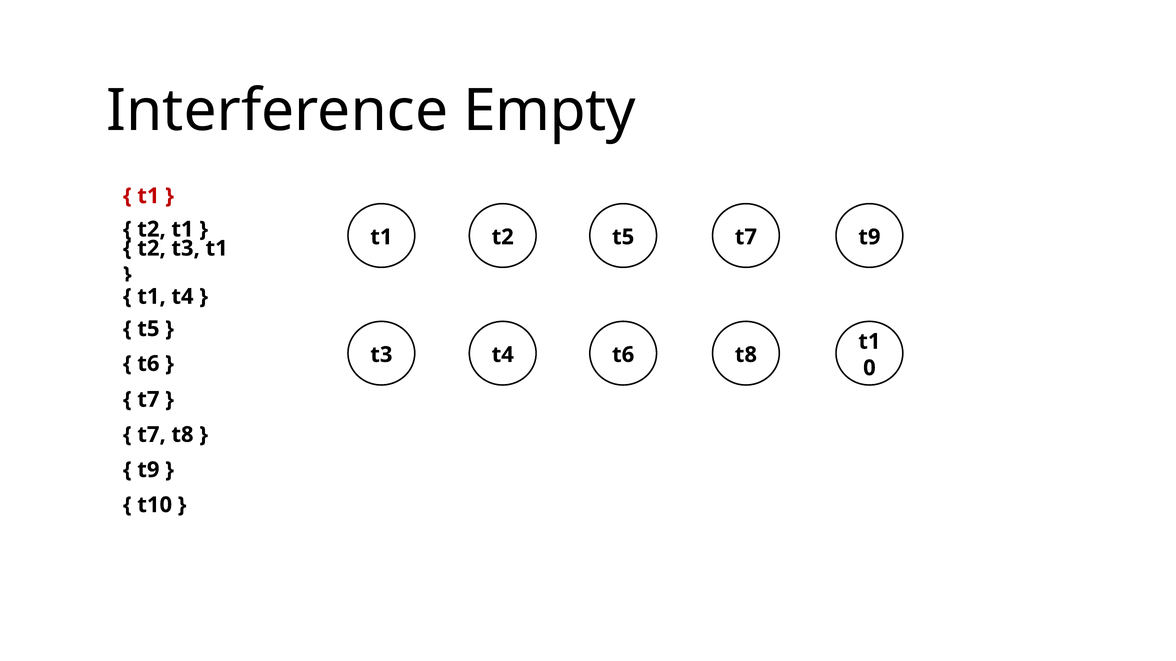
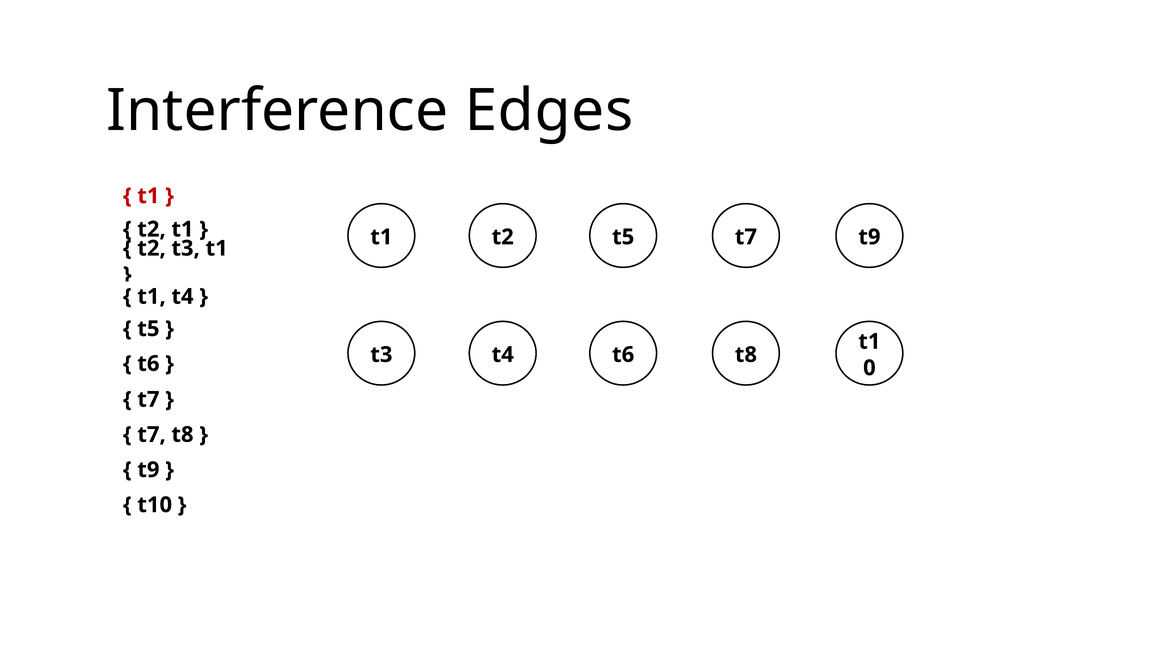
Empty: Empty -> Edges
